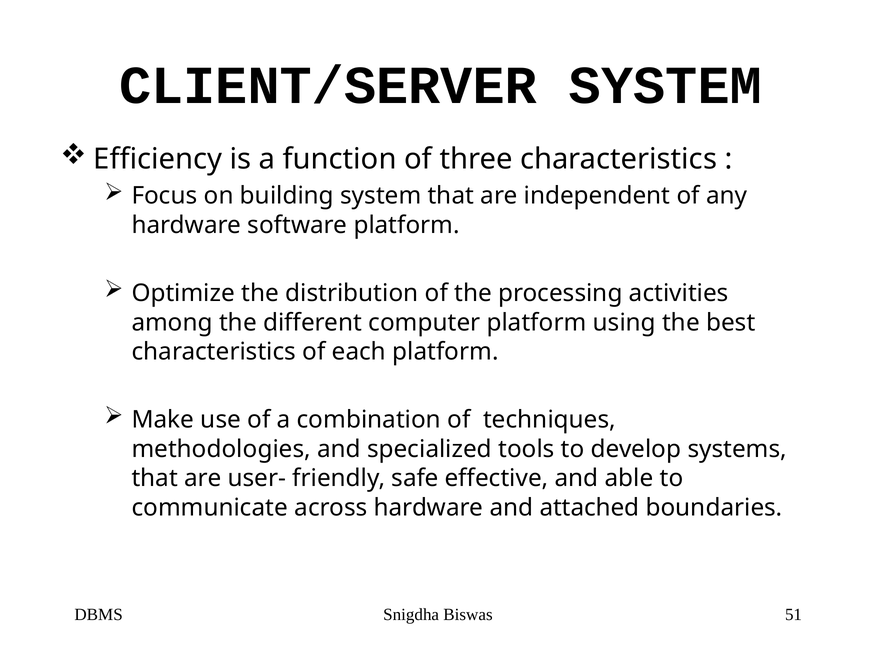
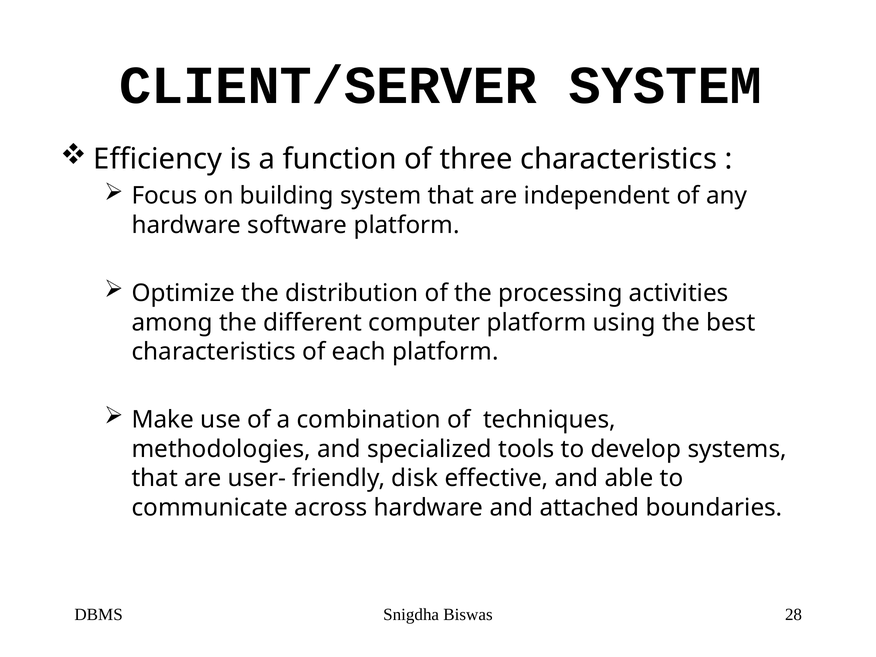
safe: safe -> disk
51: 51 -> 28
